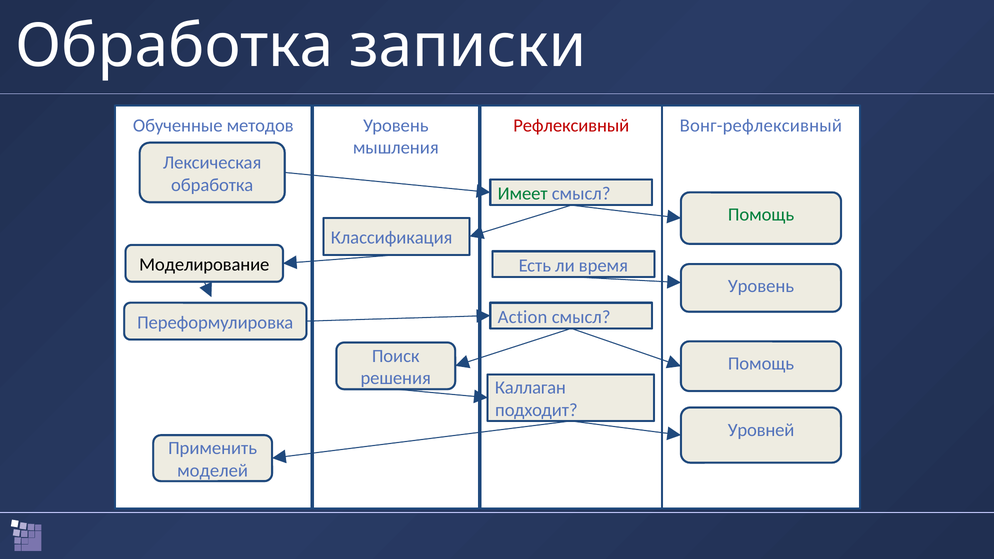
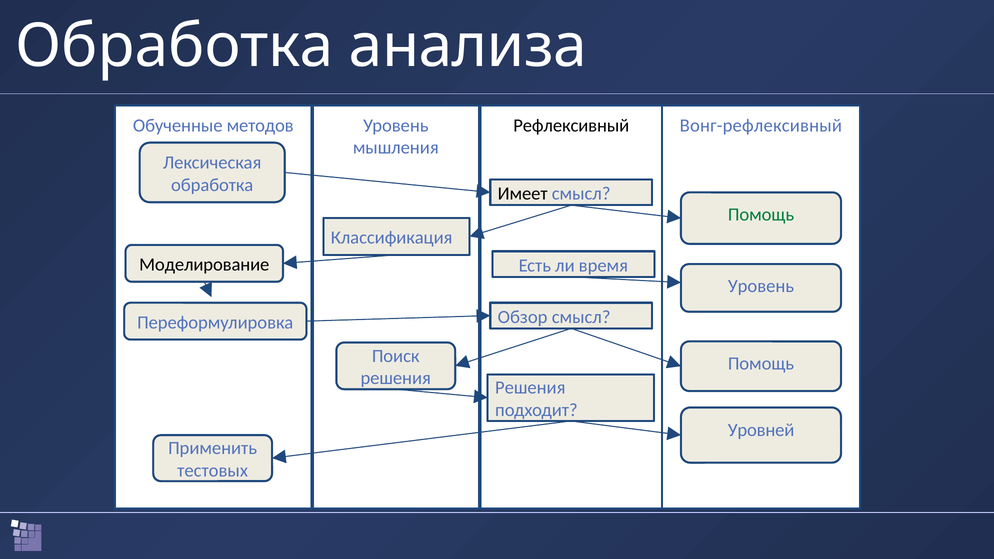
записки: записки -> анализа
Рефлексивный colour: red -> black
Имеет colour: green -> black
Action: Action -> Обзор
Каллаган at (530, 388): Каллаган -> Решения
моделей: моделей -> тестовых
